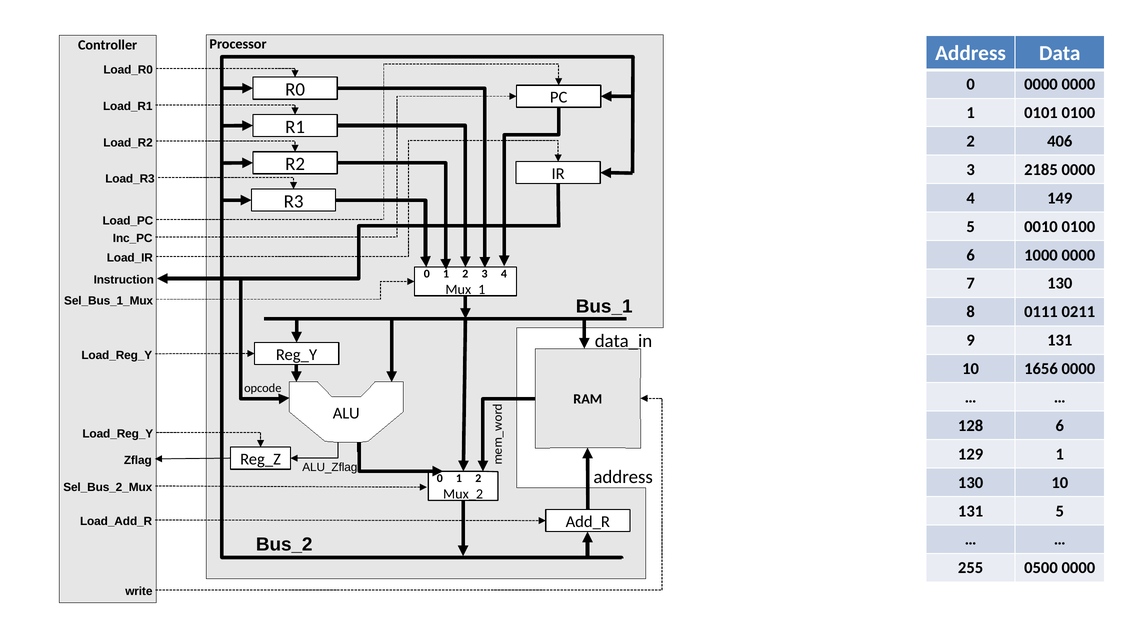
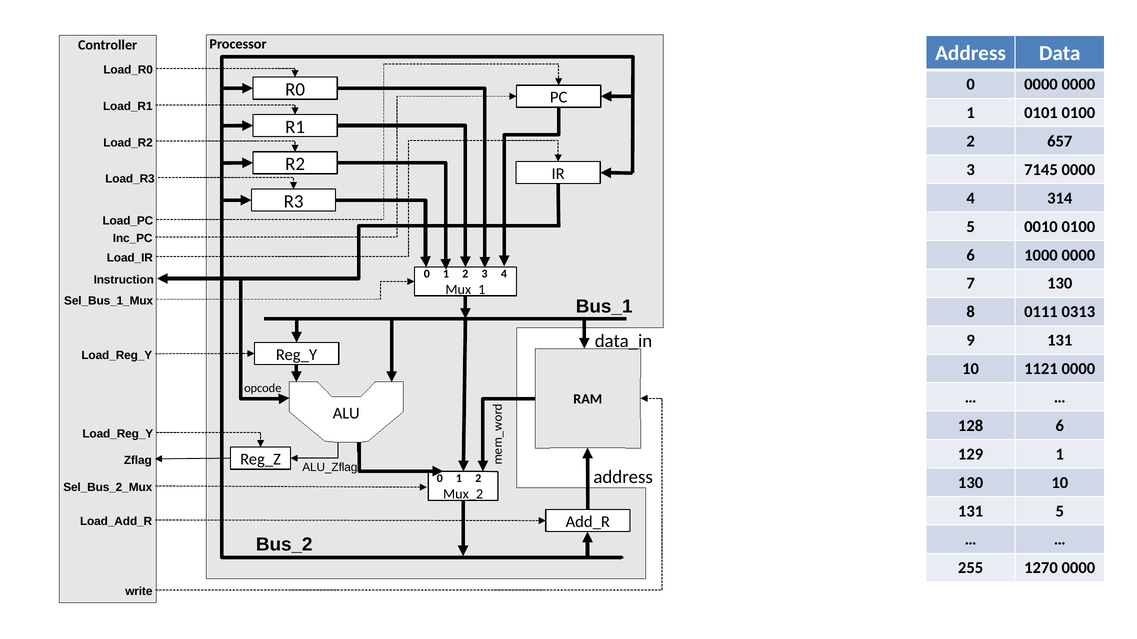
406: 406 -> 657
2185: 2185 -> 7145
149: 149 -> 314
0211: 0211 -> 0313
1656: 1656 -> 1121
0500: 0500 -> 1270
